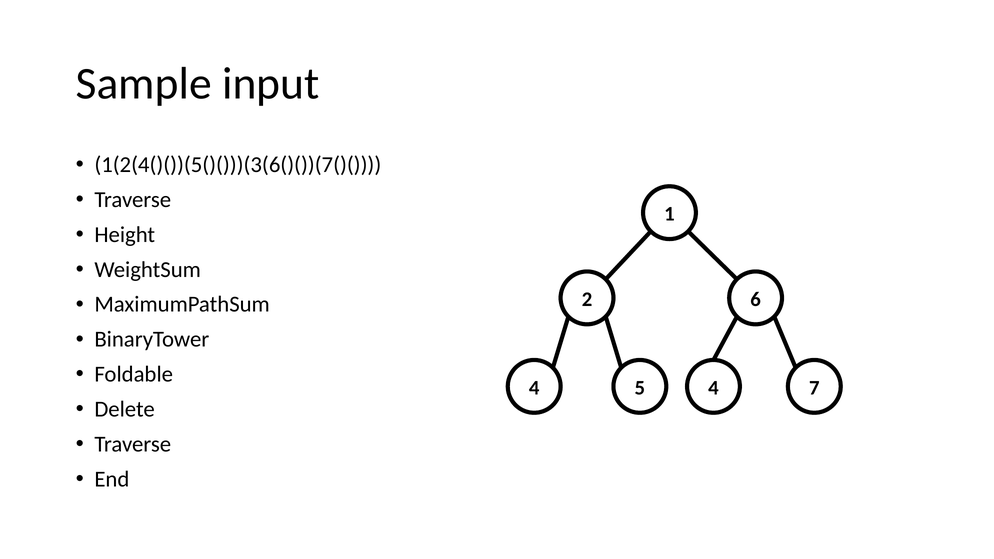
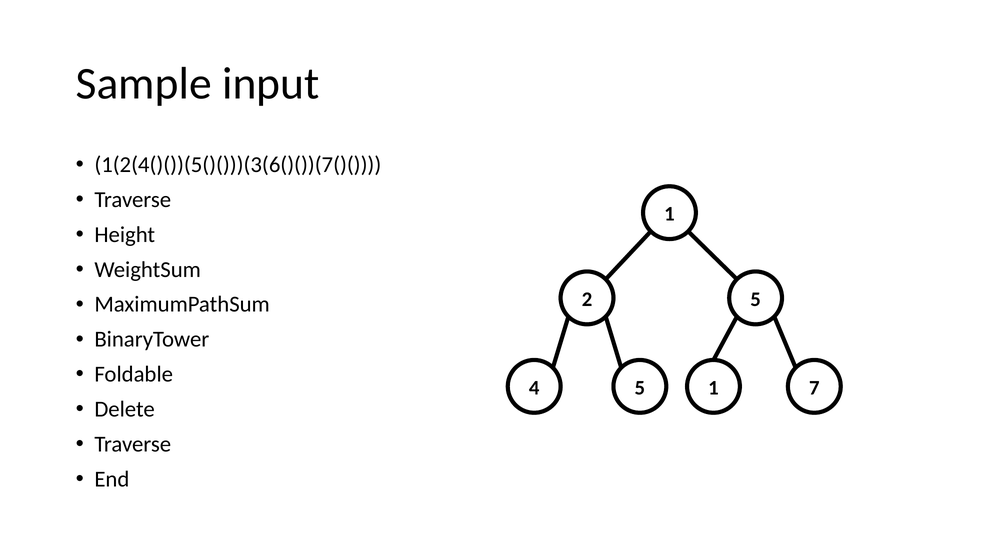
2 6: 6 -> 5
5 4: 4 -> 1
